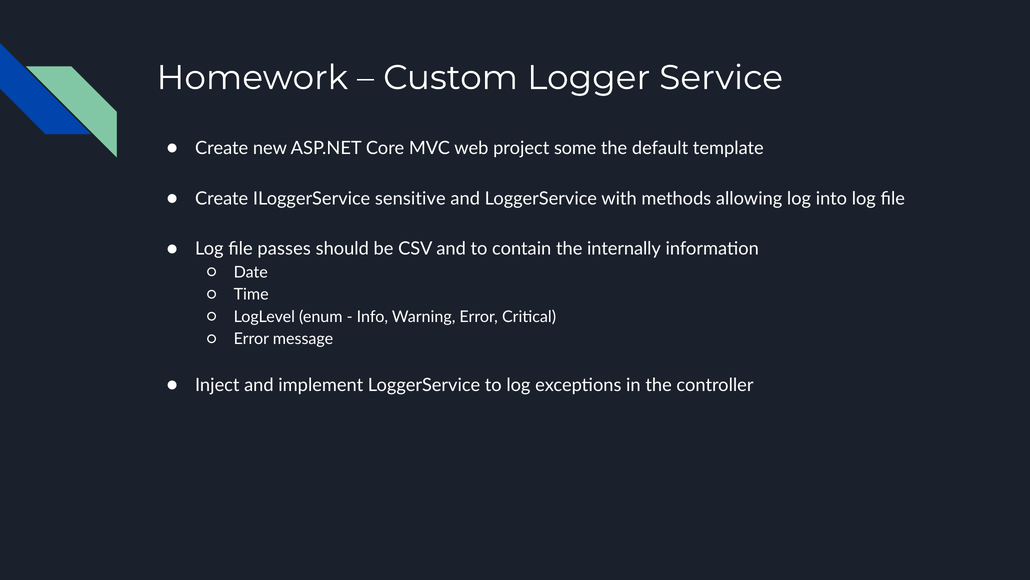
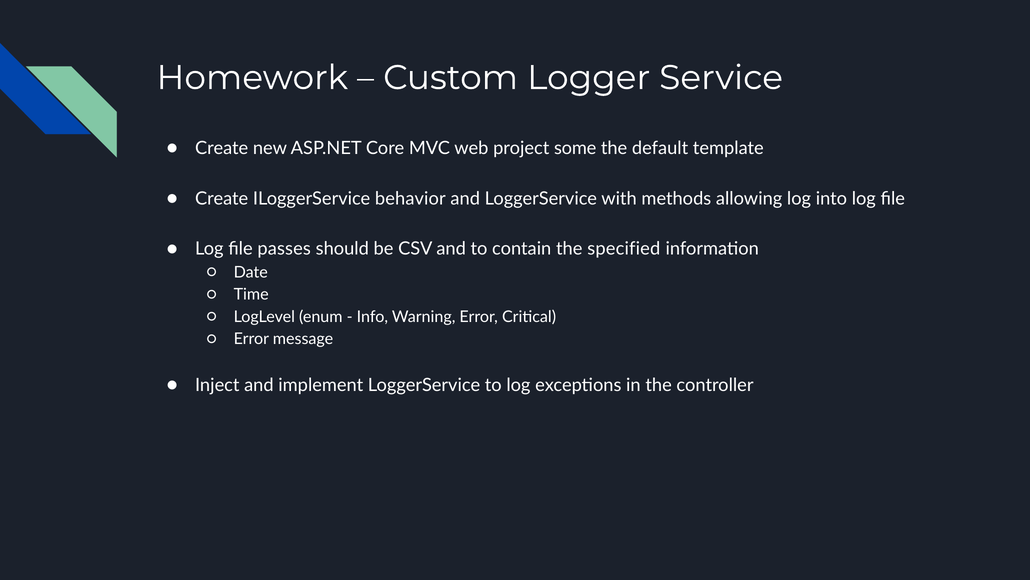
sensitive: sensitive -> behavior
internally: internally -> specified
